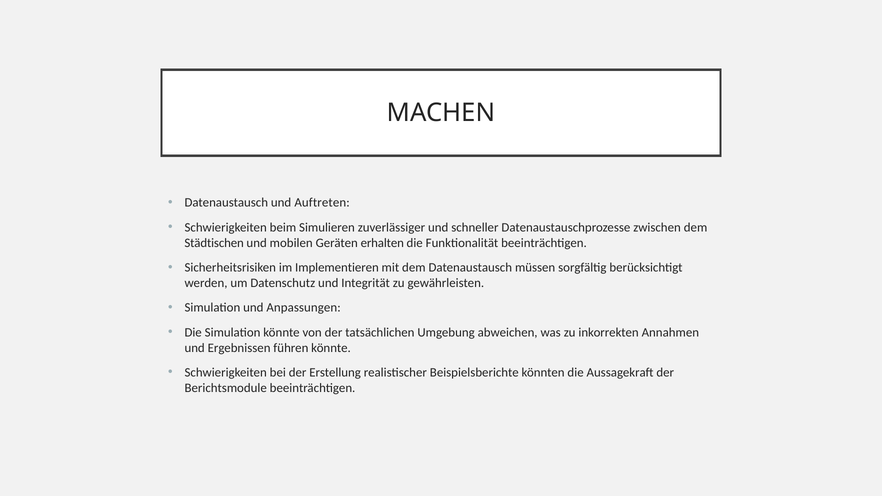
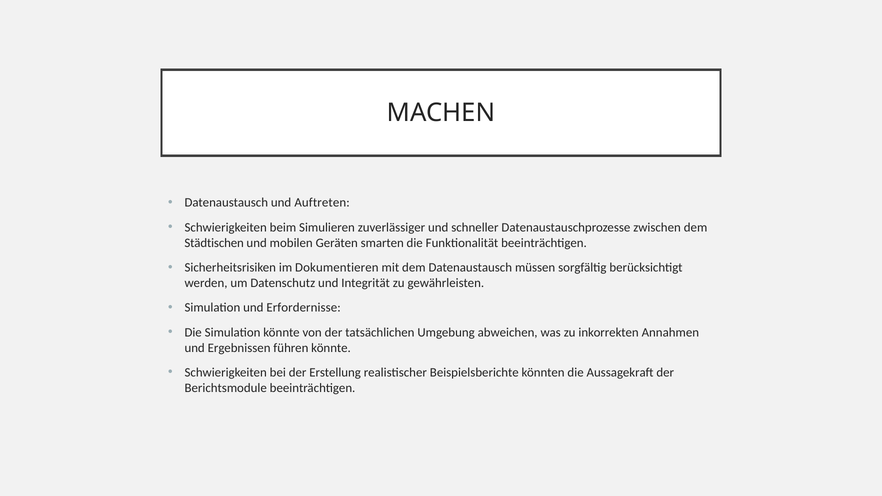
erhalten: erhalten -> smarten
Implementieren: Implementieren -> Dokumentieren
Anpassungen: Anpassungen -> Erfordernisse
